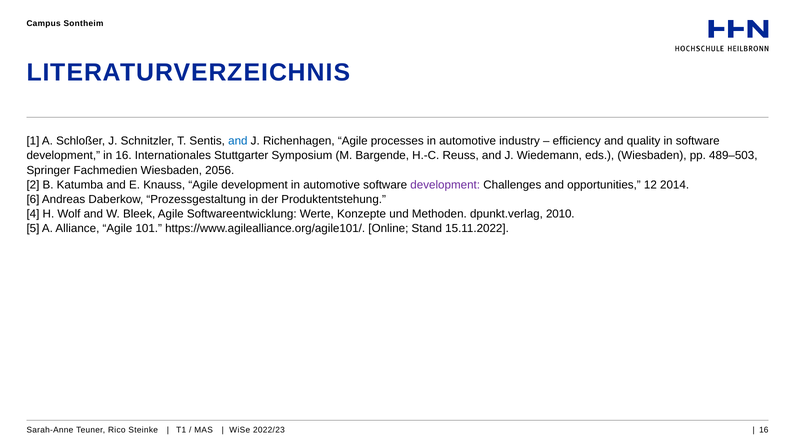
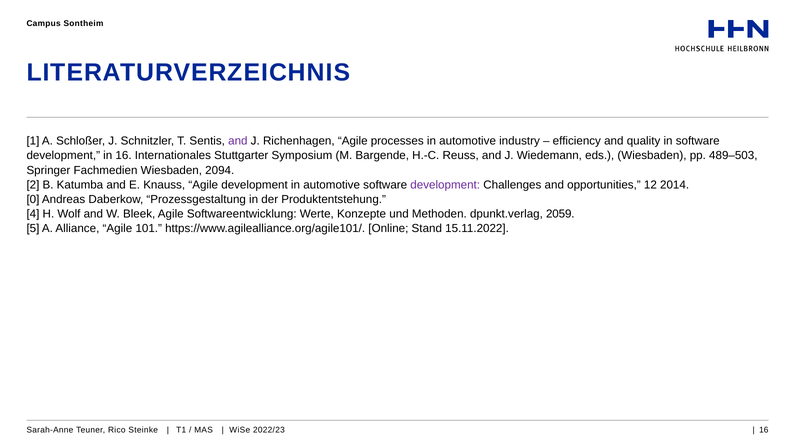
and at (238, 141) colour: blue -> purple
2056: 2056 -> 2094
6: 6 -> 0
2010: 2010 -> 2059
